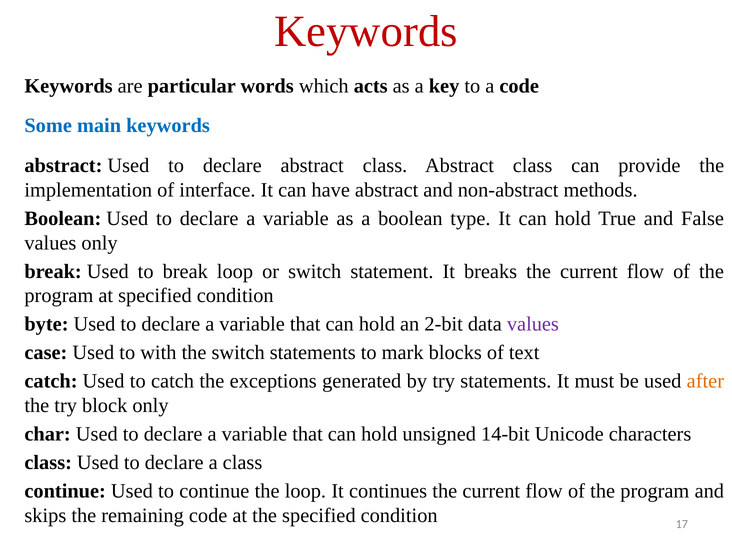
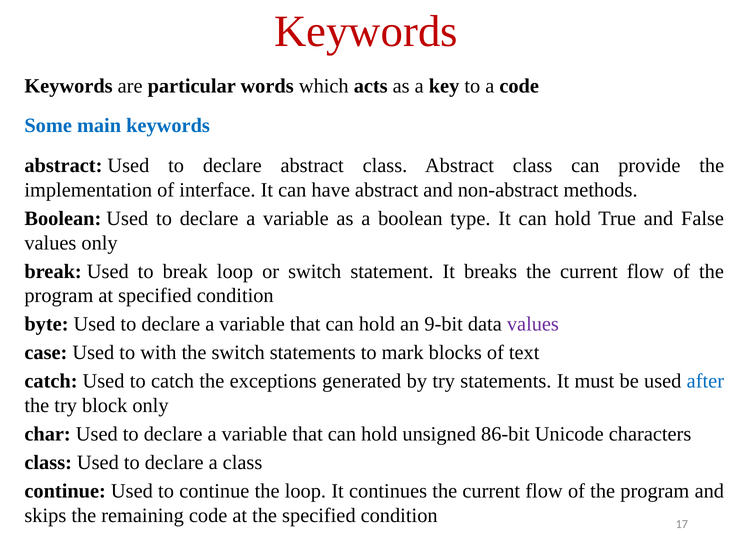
2-bit: 2-bit -> 9-bit
after colour: orange -> blue
14-bit: 14-bit -> 86-bit
